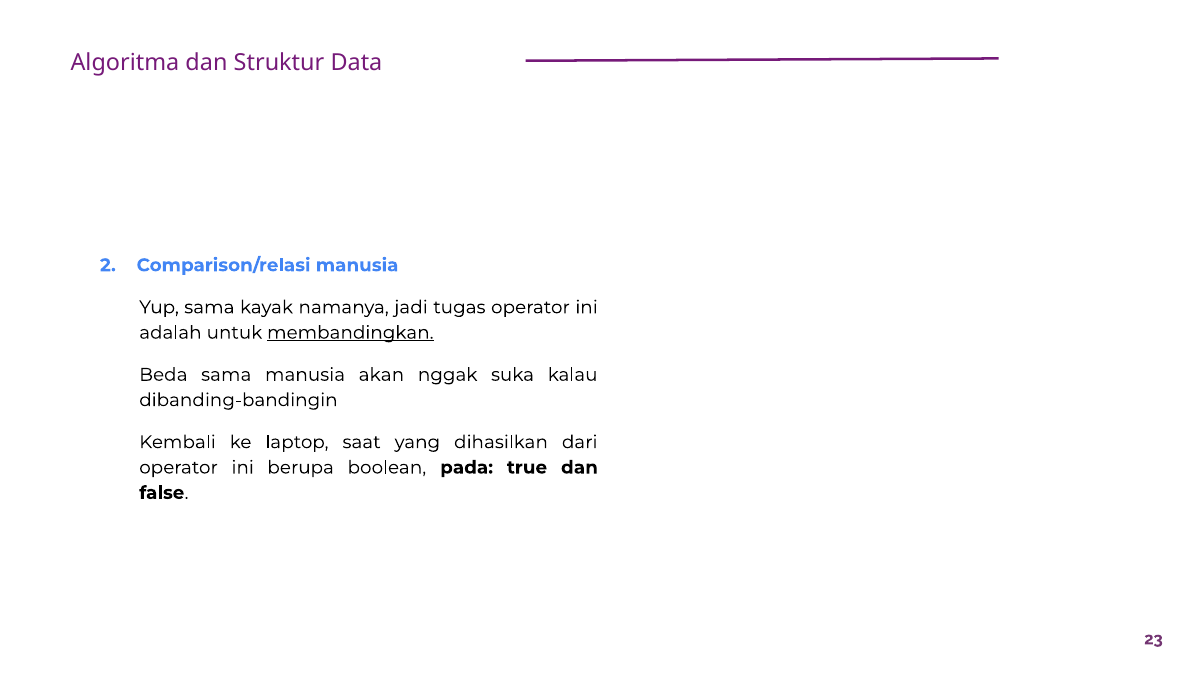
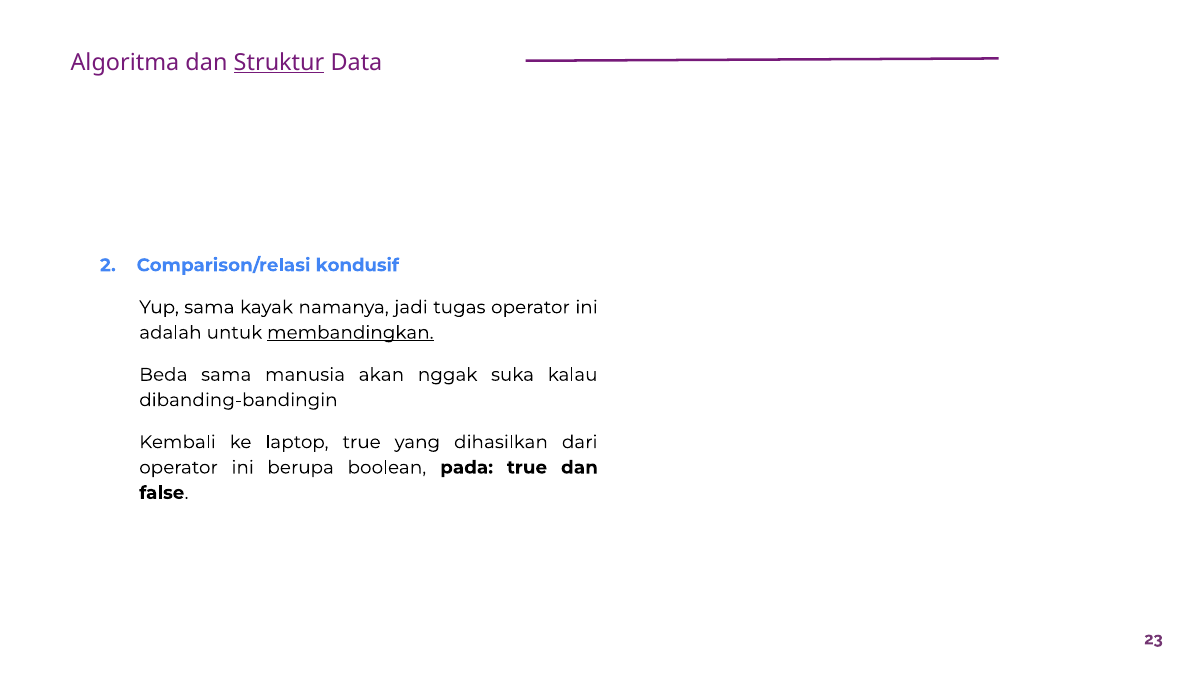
Struktur underline: none -> present
Comparison/relasi manusia: manusia -> kondusif
laptop saat: saat -> true
